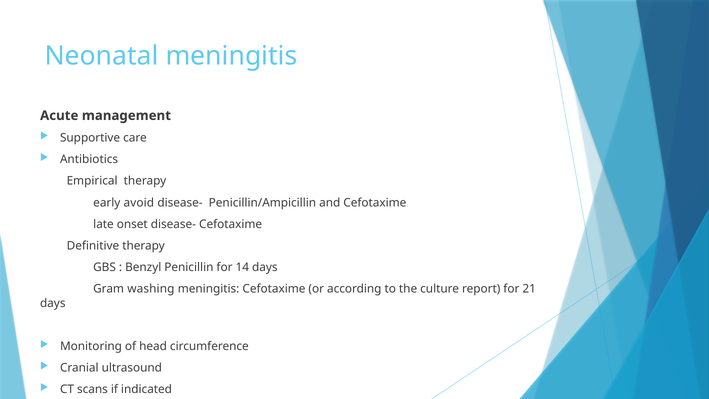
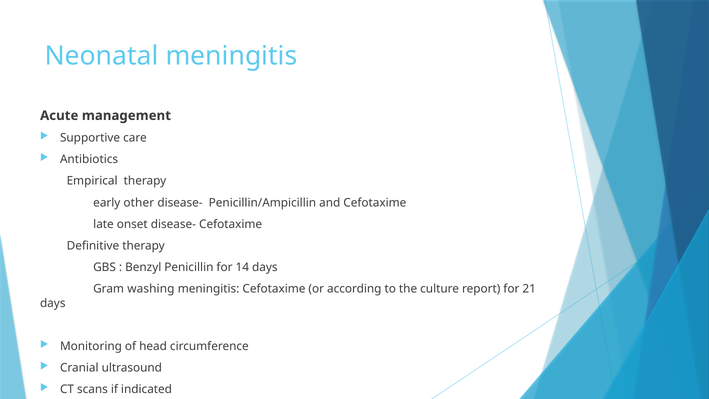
avoid: avoid -> other
